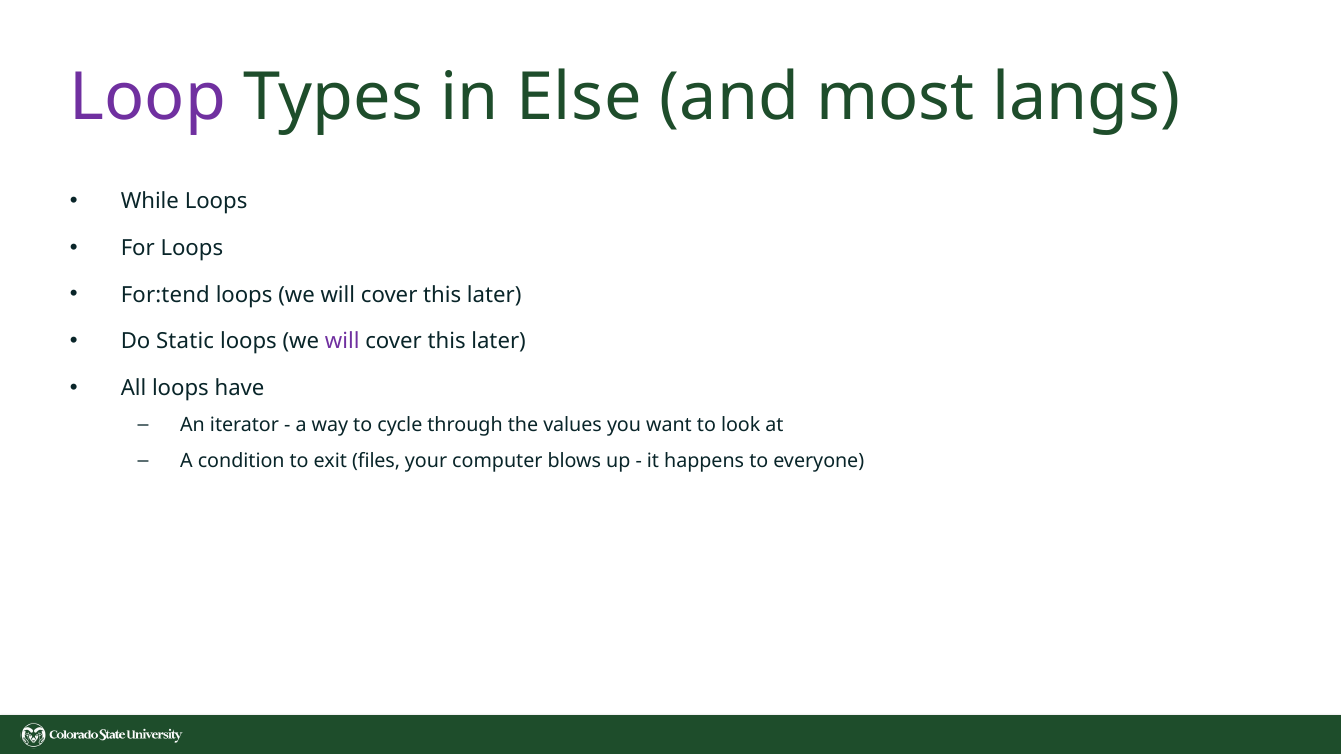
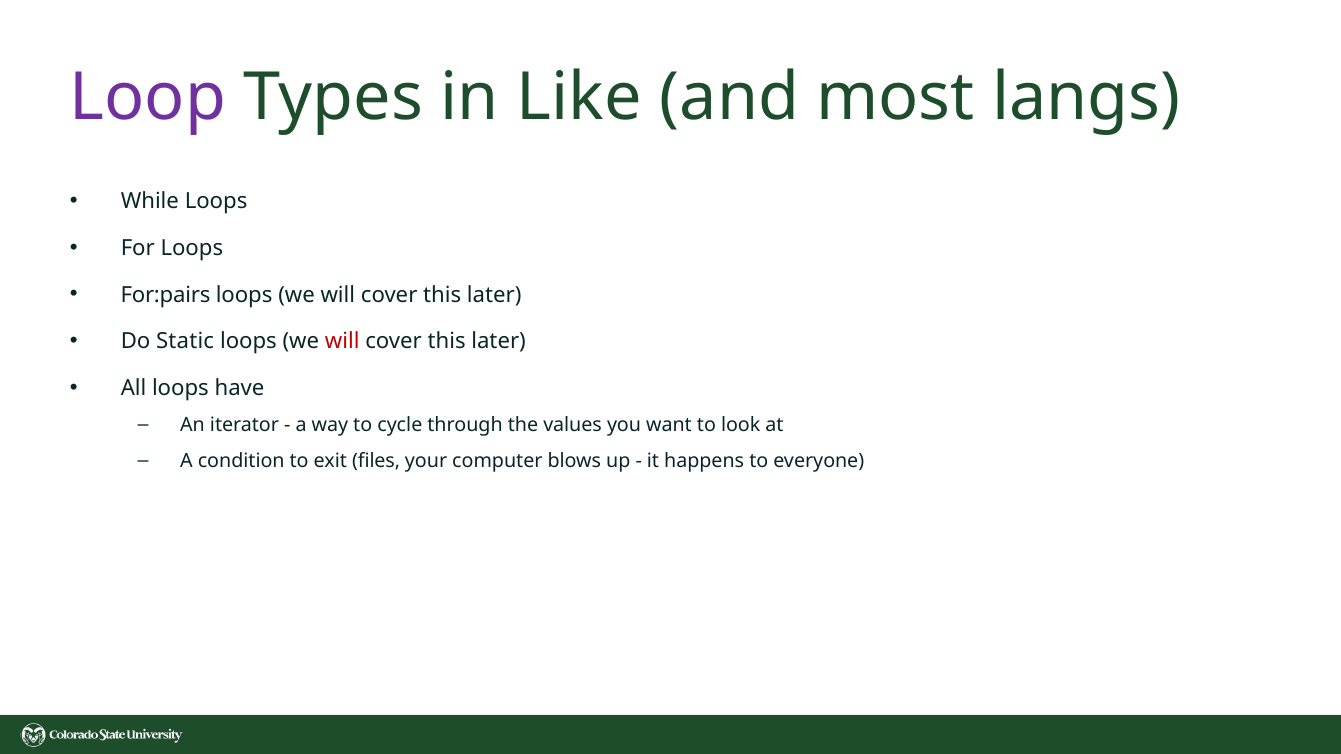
Else: Else -> Like
For:tend: For:tend -> For:pairs
will at (342, 342) colour: purple -> red
